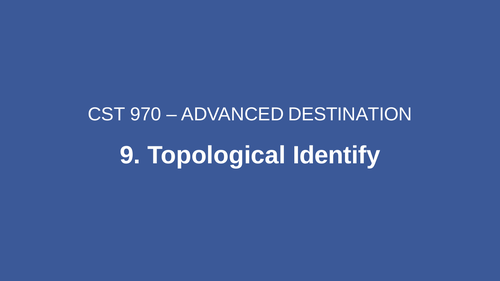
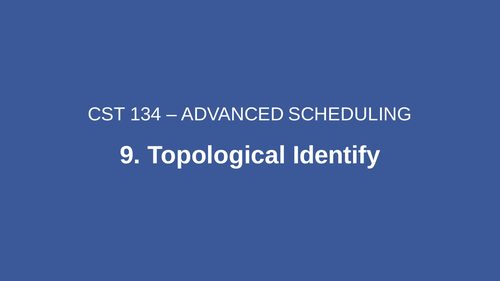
970: 970 -> 134
DESTINATION: DESTINATION -> SCHEDULING
